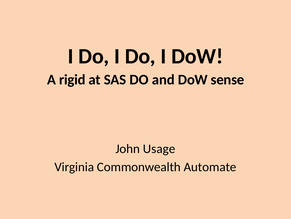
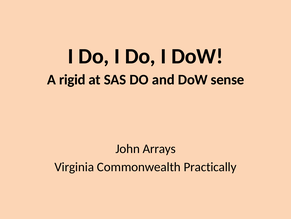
Usage: Usage -> Arrays
Automate: Automate -> Practically
